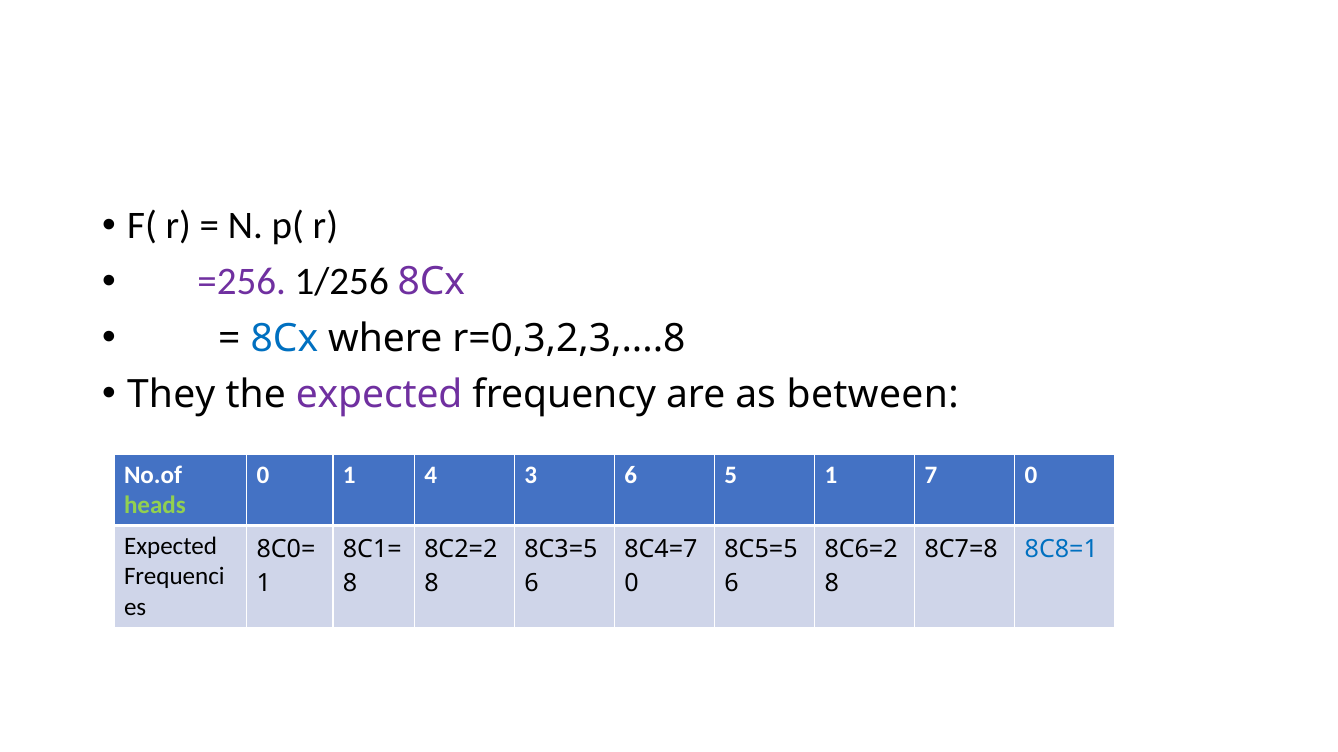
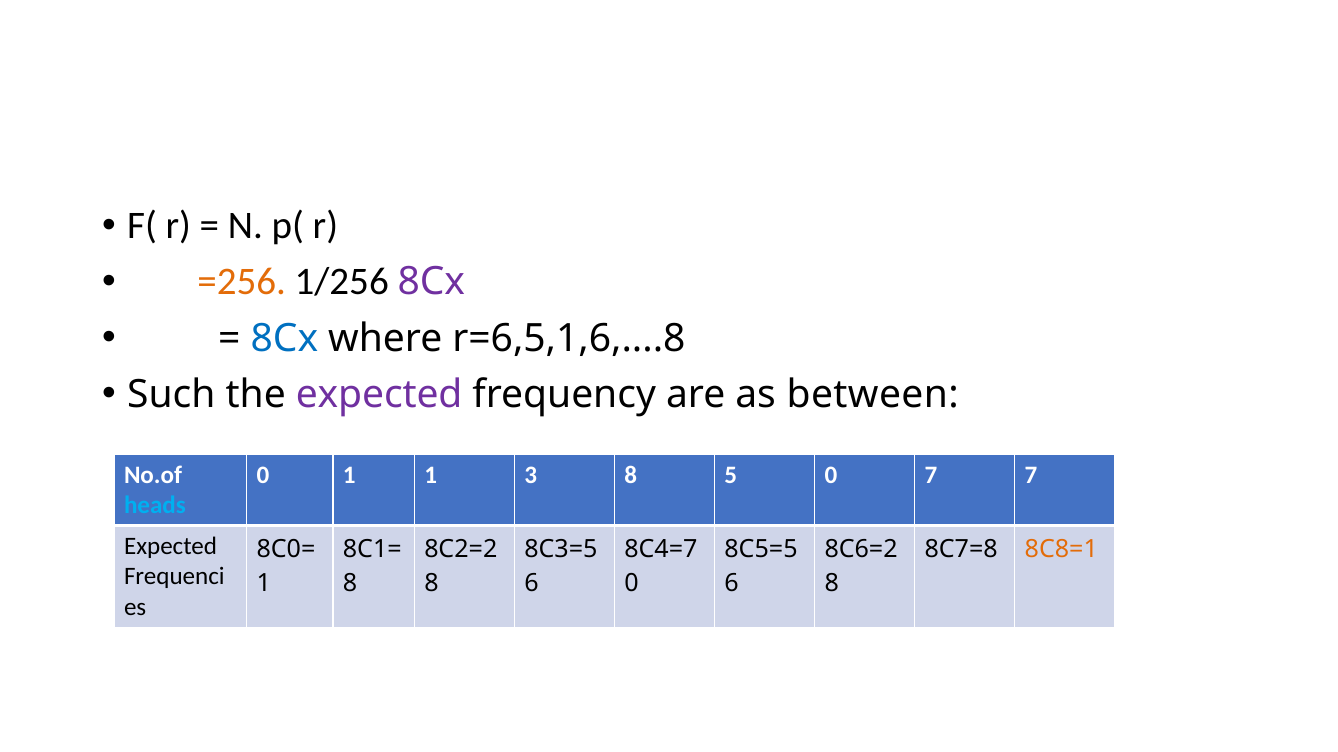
=256 colour: purple -> orange
r=0,3,2,3,....8: r=0,3,2,3,....8 -> r=6,5,1,6,....8
They: They -> Such
1 4: 4 -> 1
3 6: 6 -> 8
5 1: 1 -> 0
7 0: 0 -> 7
heads colour: light green -> light blue
8C8=1 colour: blue -> orange
